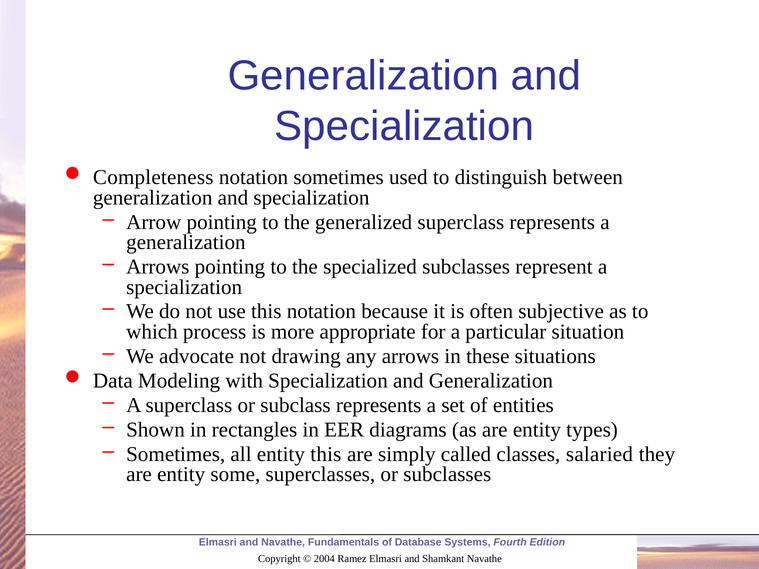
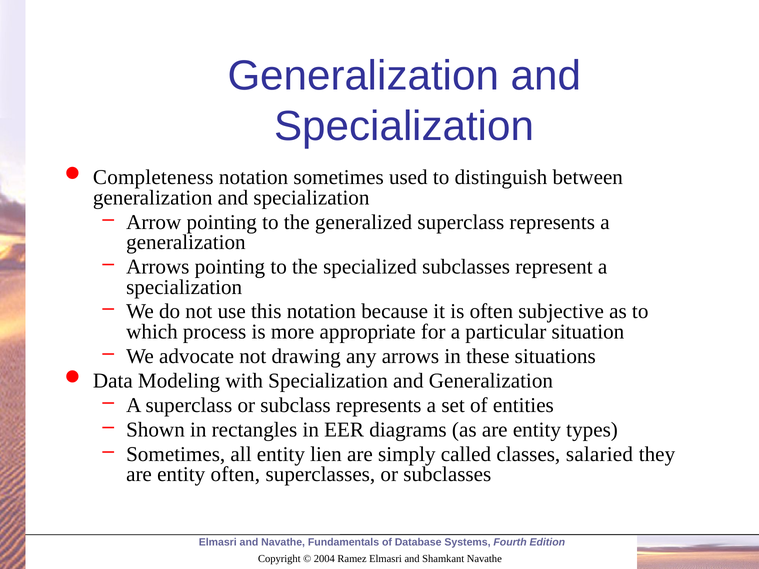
entity this: this -> lien
entity some: some -> often
